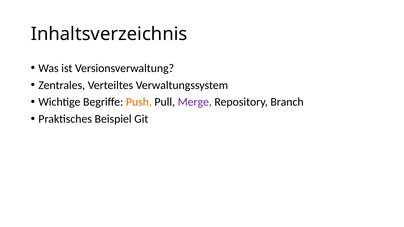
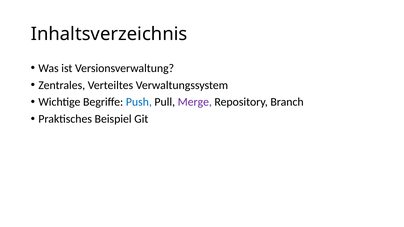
Push colour: orange -> blue
